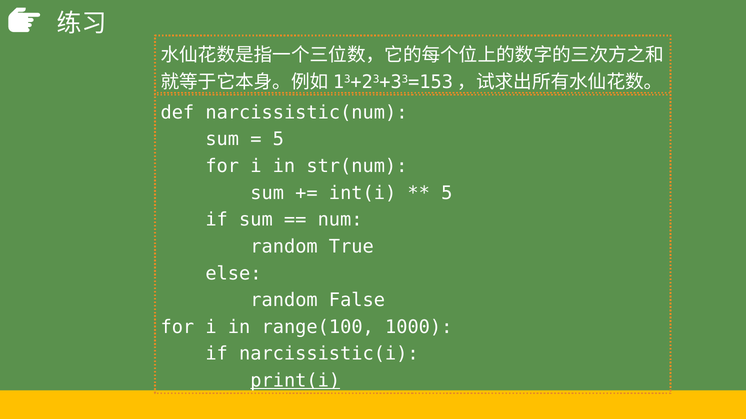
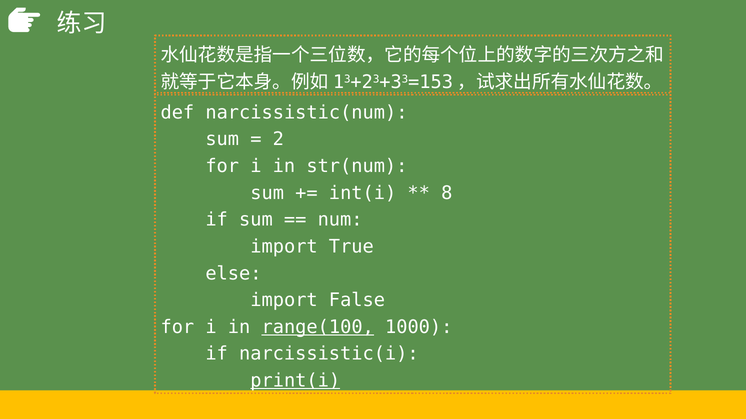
5 at (278, 140): 5 -> 2
5 at (447, 193): 5 -> 8
random at (284, 247): random -> import
random at (284, 301): random -> import
range(100 underline: none -> present
